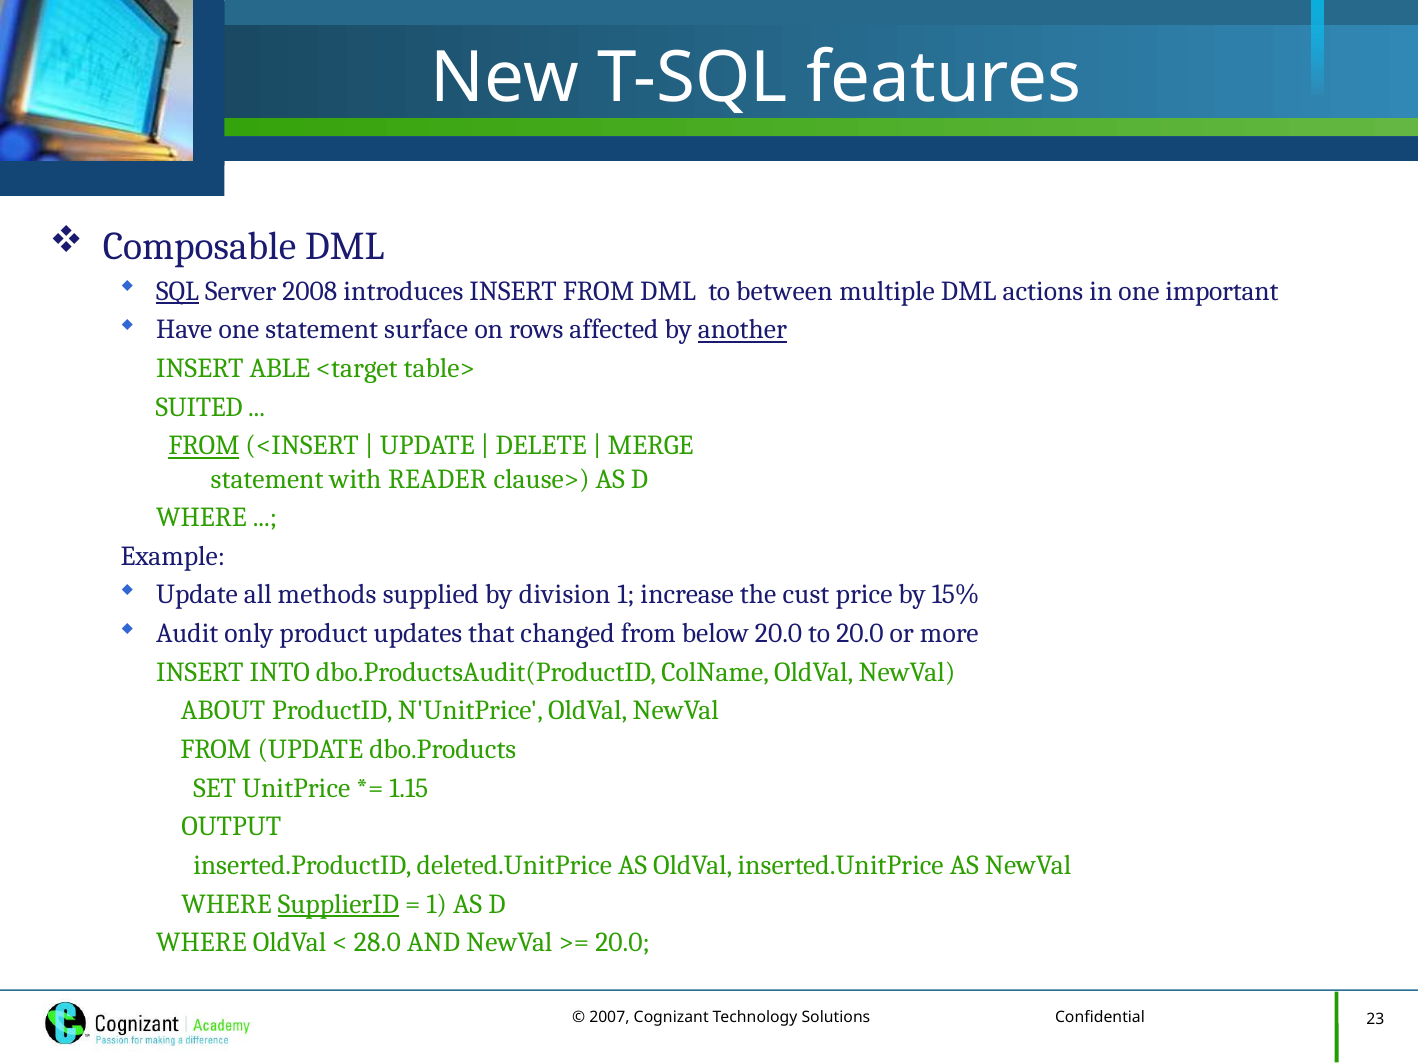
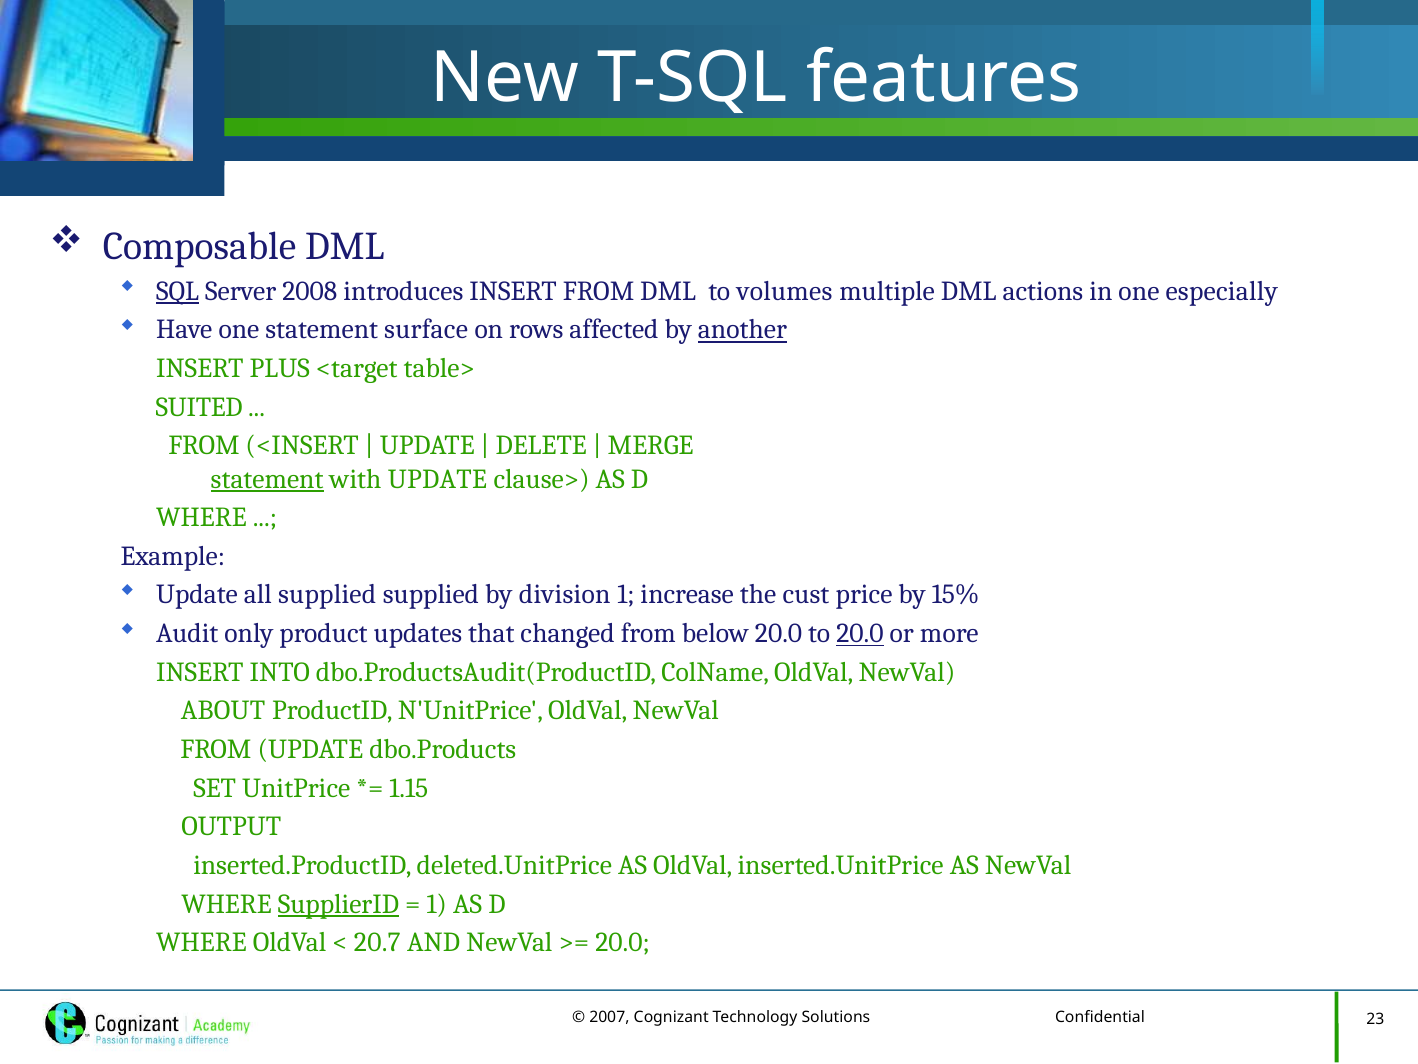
between: between -> volumes
important: important -> especially
ABLE: ABLE -> PLUS
FROM at (204, 446) underline: present -> none
statement at (267, 479) underline: none -> present
with READER: READER -> UPDATE
all methods: methods -> supplied
20.0 at (860, 633) underline: none -> present
28.0: 28.0 -> 20.7
